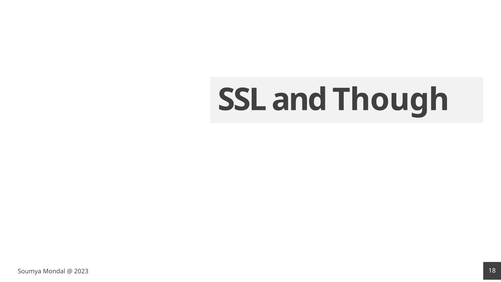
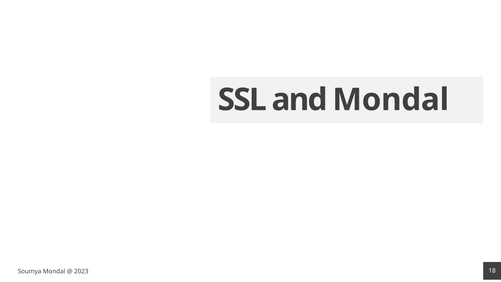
and Though: Though -> Mondal
